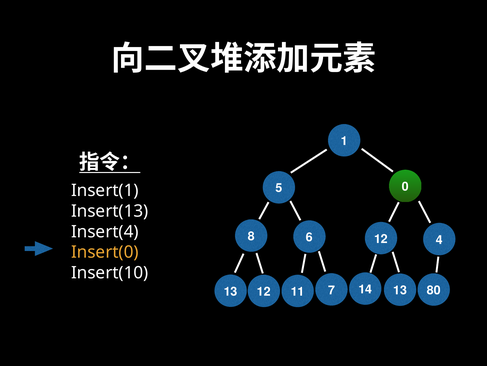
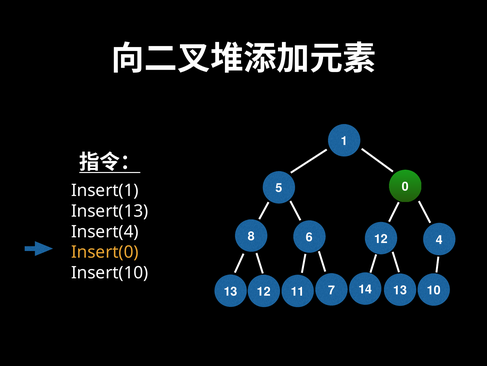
80: 80 -> 10
